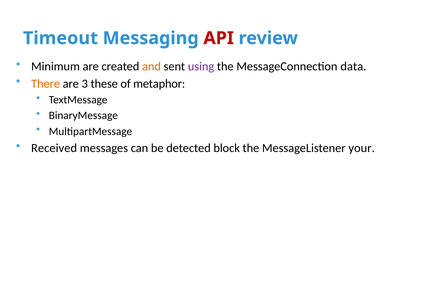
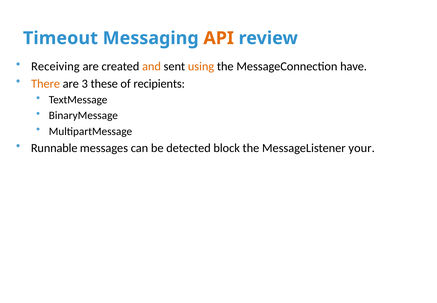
API colour: red -> orange
Minimum: Minimum -> Receiving
using colour: purple -> orange
data: data -> have
metaphor: metaphor -> recipients
Received: Received -> Runnable
